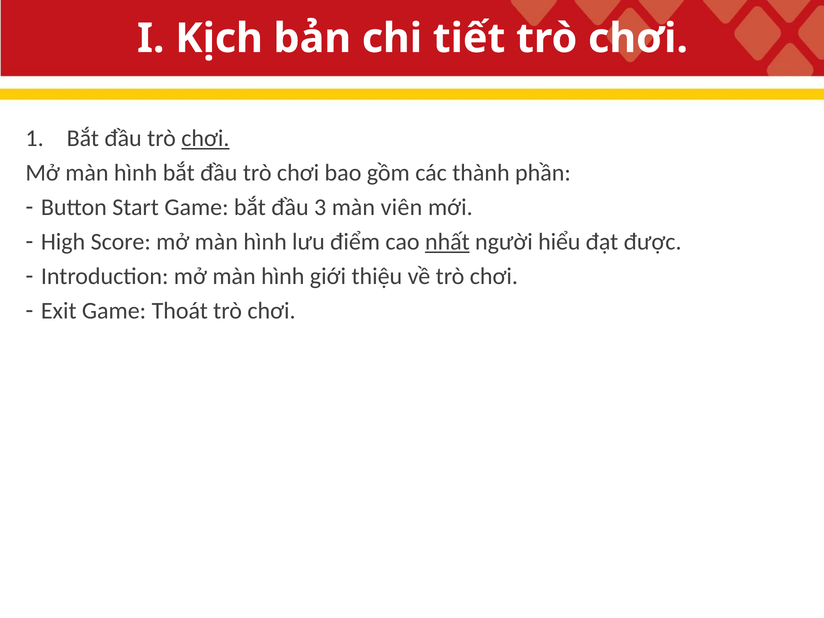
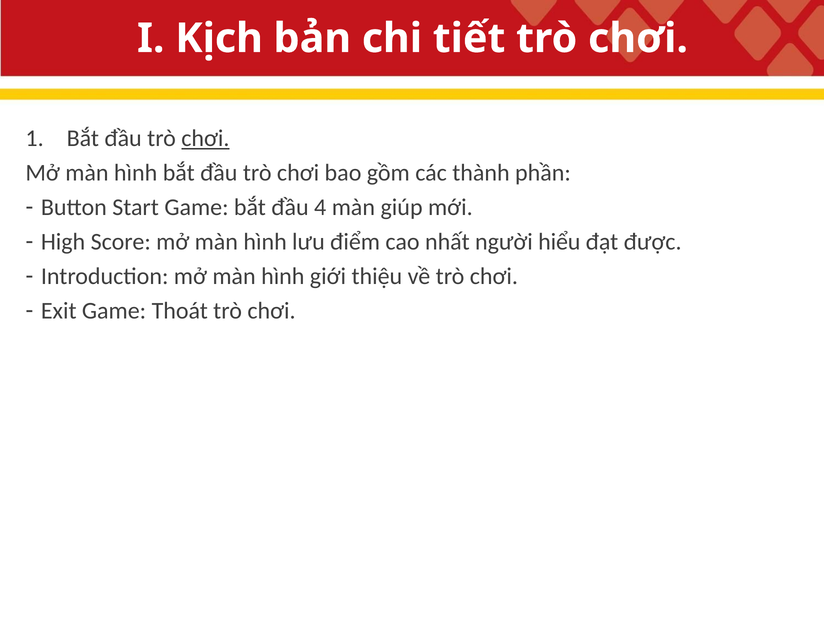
3: 3 -> 4
viên: viên -> giúp
nhất underline: present -> none
